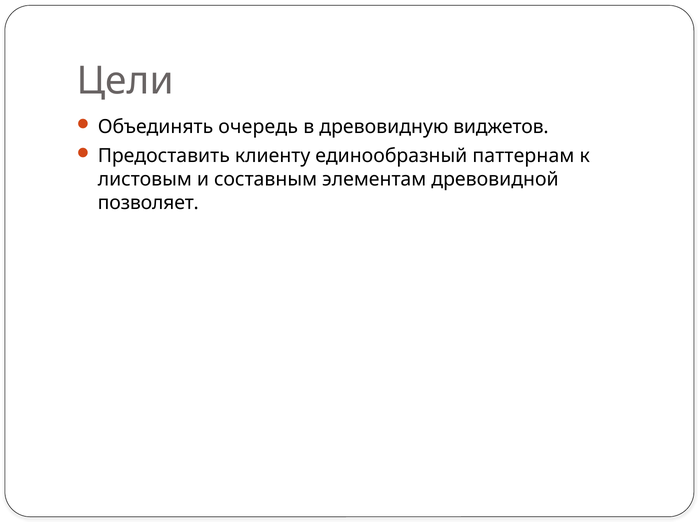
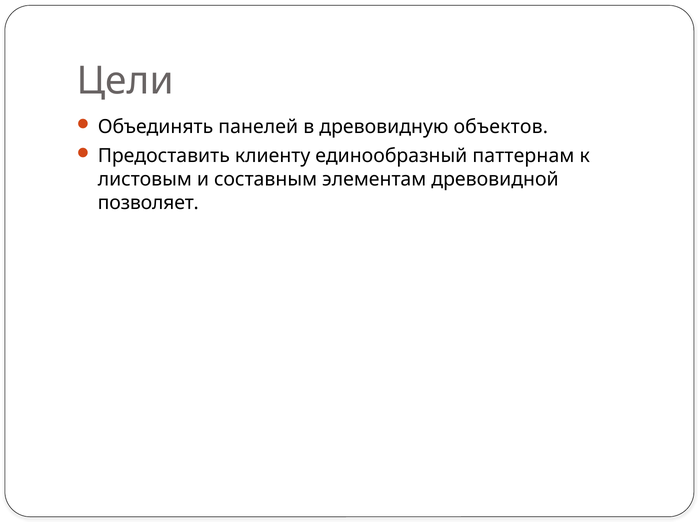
очередь: очередь -> панелей
виджетов: виджетов -> объектов
